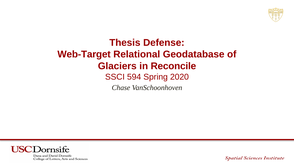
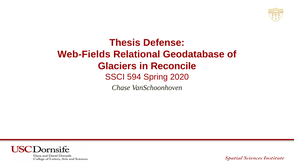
Web-Target: Web-Target -> Web-Fields
